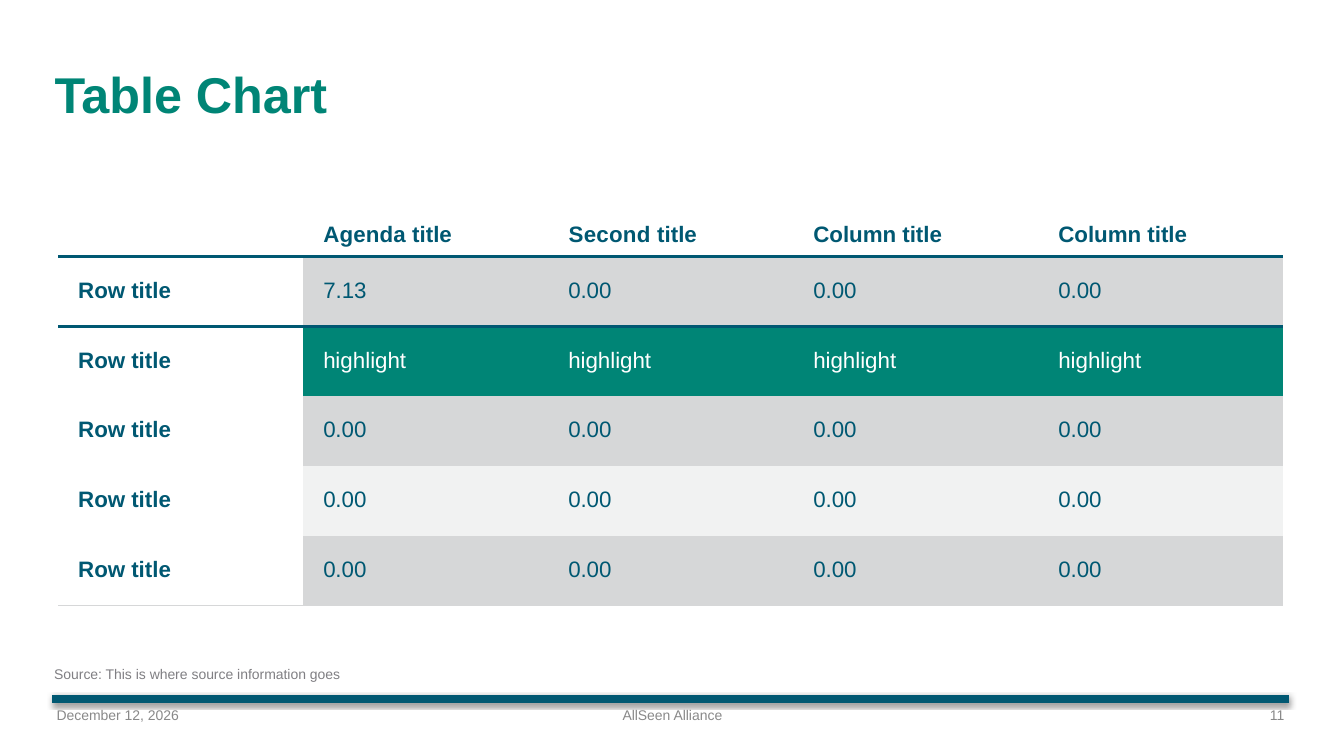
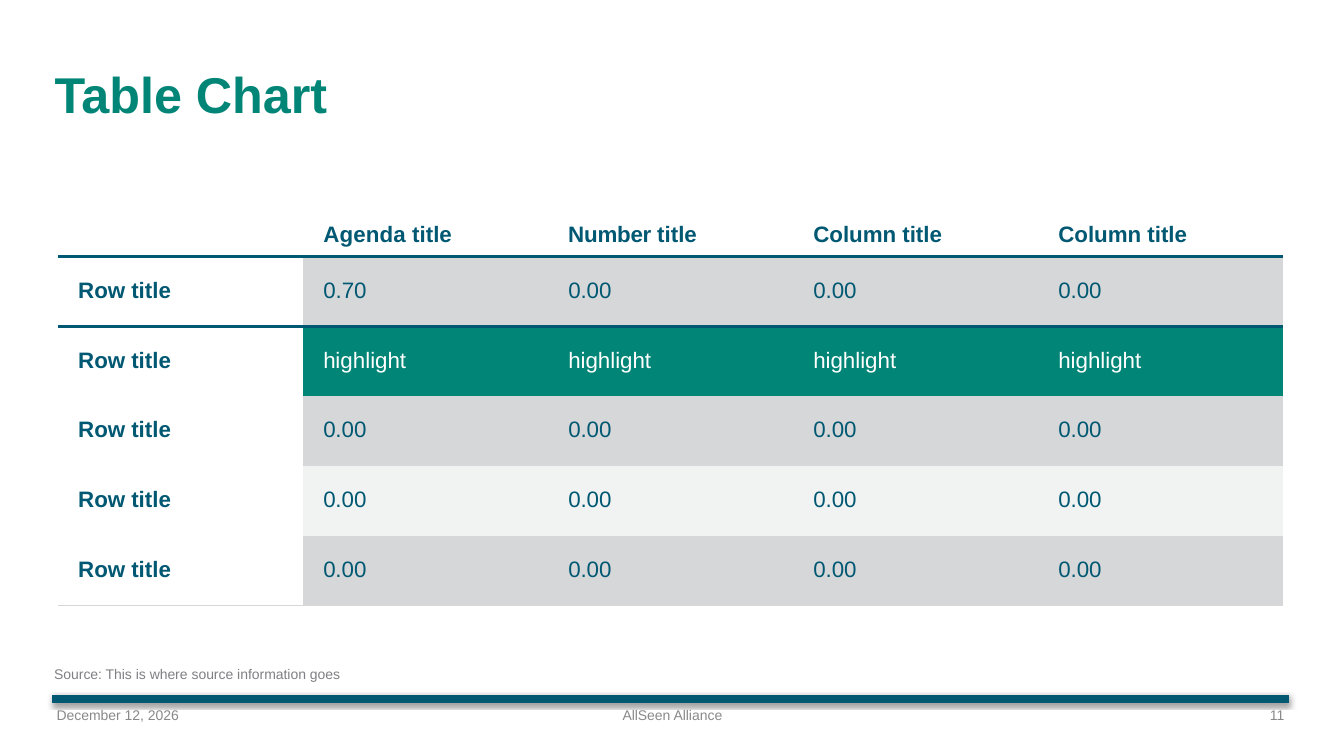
Second: Second -> Number
7.13: 7.13 -> 0.70
